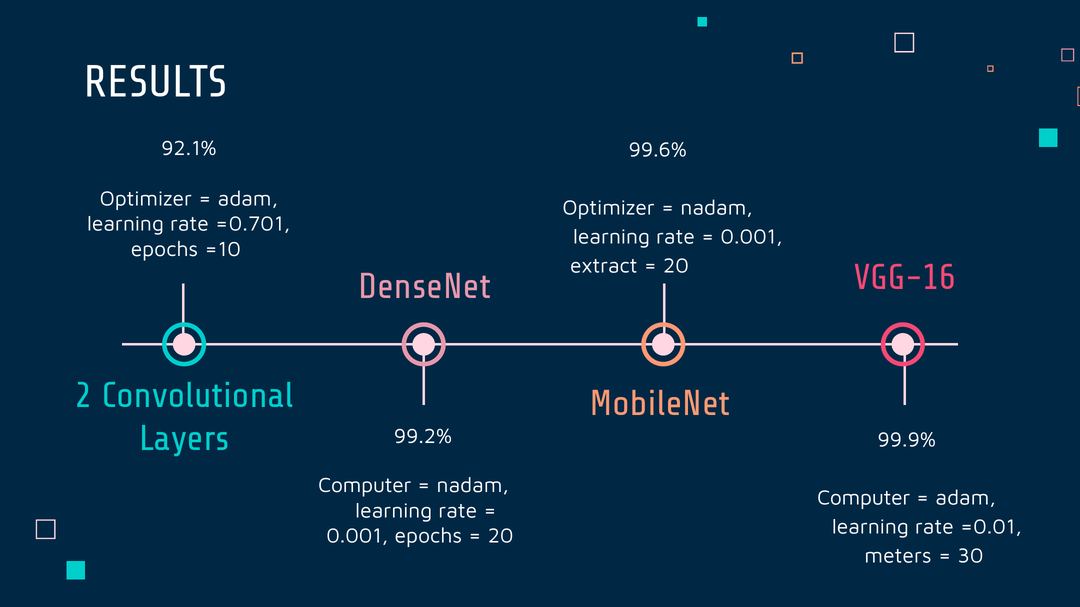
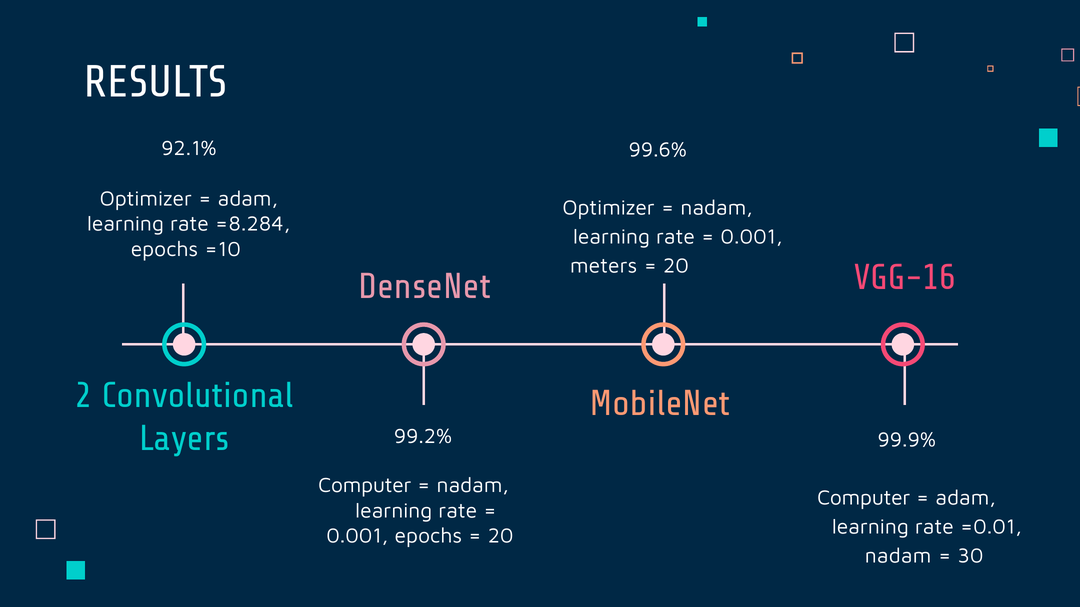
=0.701: =0.701 -> =8.284
extract: extract -> meters
meters at (898, 556): meters -> nadam
